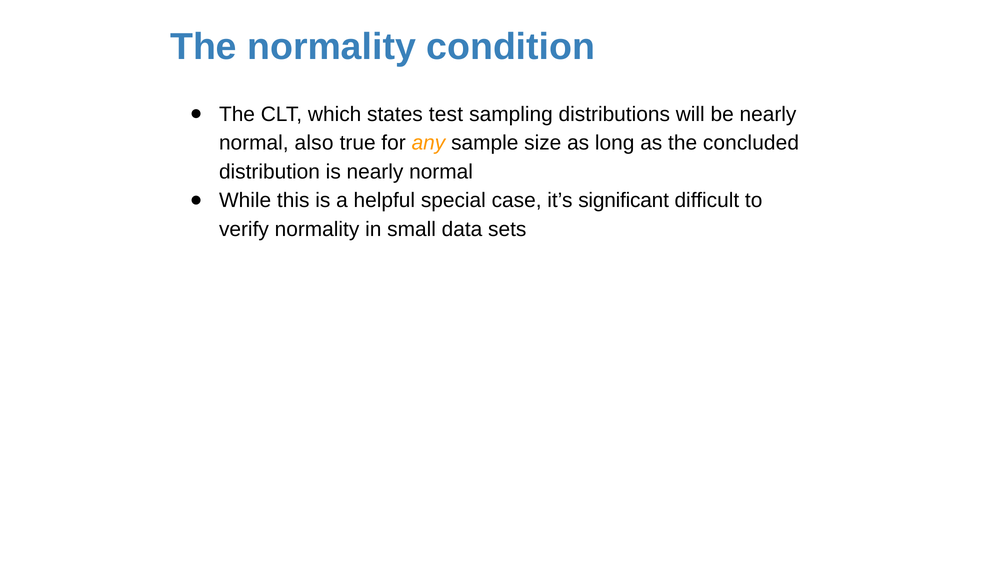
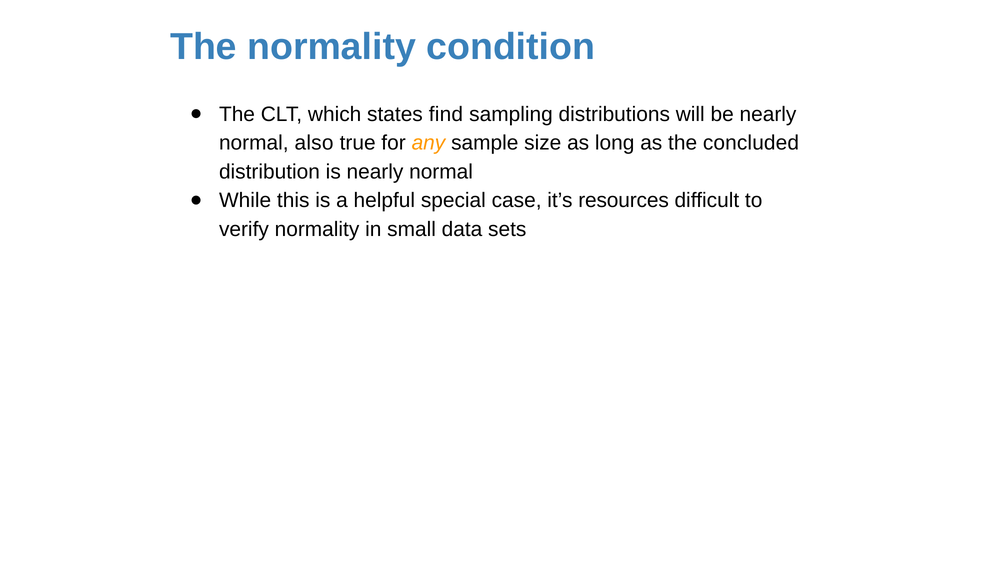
test: test -> find
significant: significant -> resources
